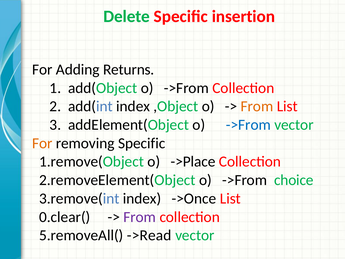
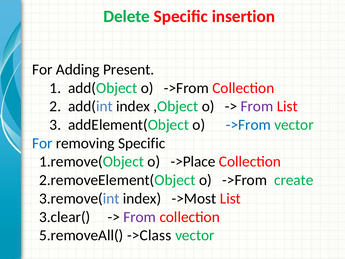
Returns: Returns -> Present
From at (257, 106) colour: orange -> purple
For at (42, 143) colour: orange -> blue
choice: choice -> create
->Once: ->Once -> ->Most
0.clear(: 0.clear( -> 3.clear(
->Read: ->Read -> ->Class
